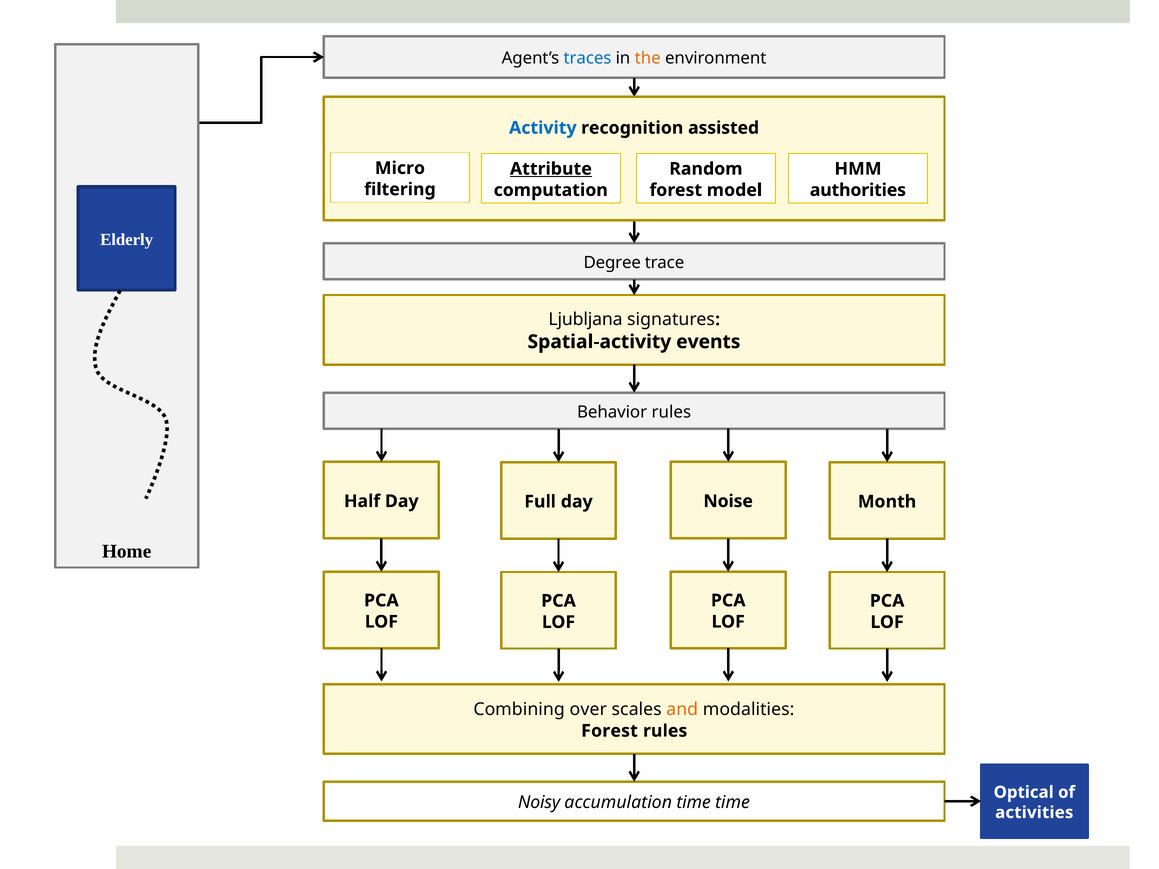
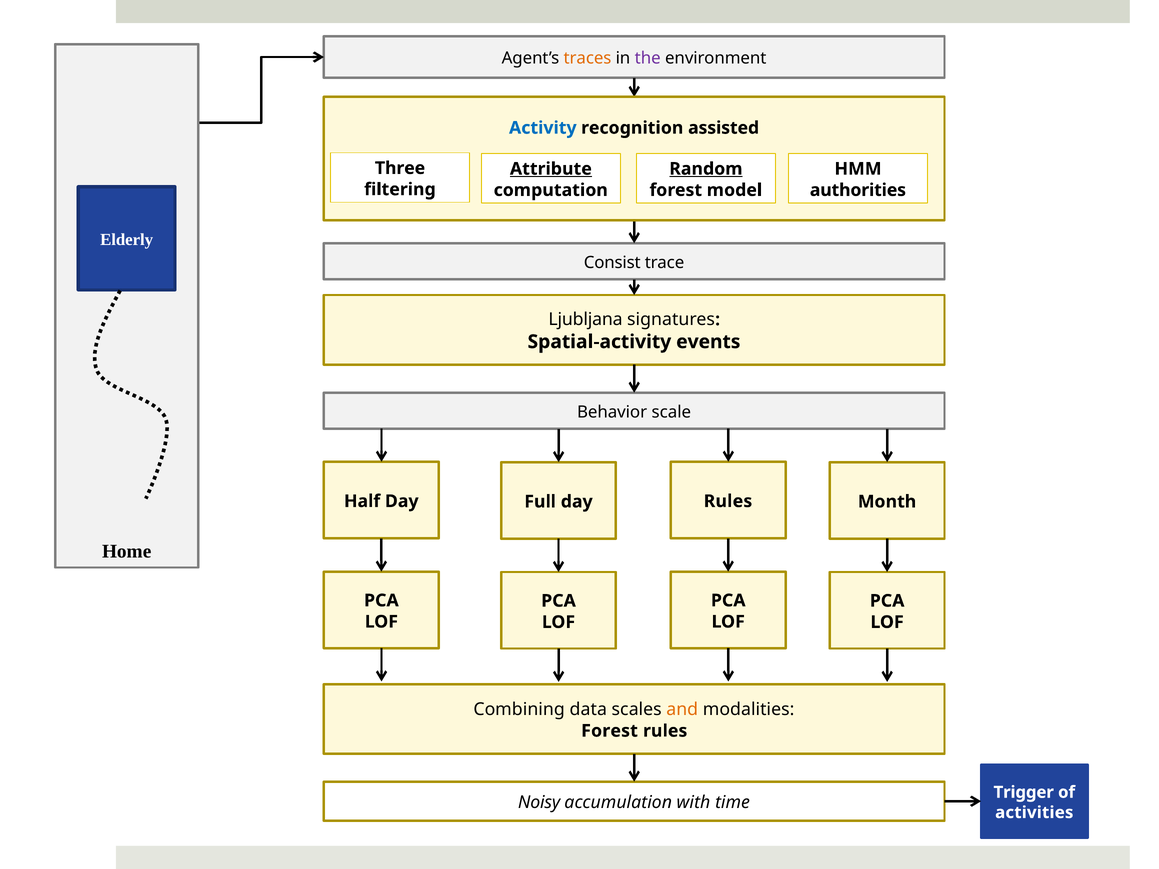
traces colour: blue -> orange
the colour: orange -> purple
Micro: Micro -> Three
Random underline: none -> present
Degree: Degree -> Consist
Behavior rules: rules -> scale
day Noise: Noise -> Rules
over: over -> data
accumulation time: time -> with
Optical: Optical -> Trigger
